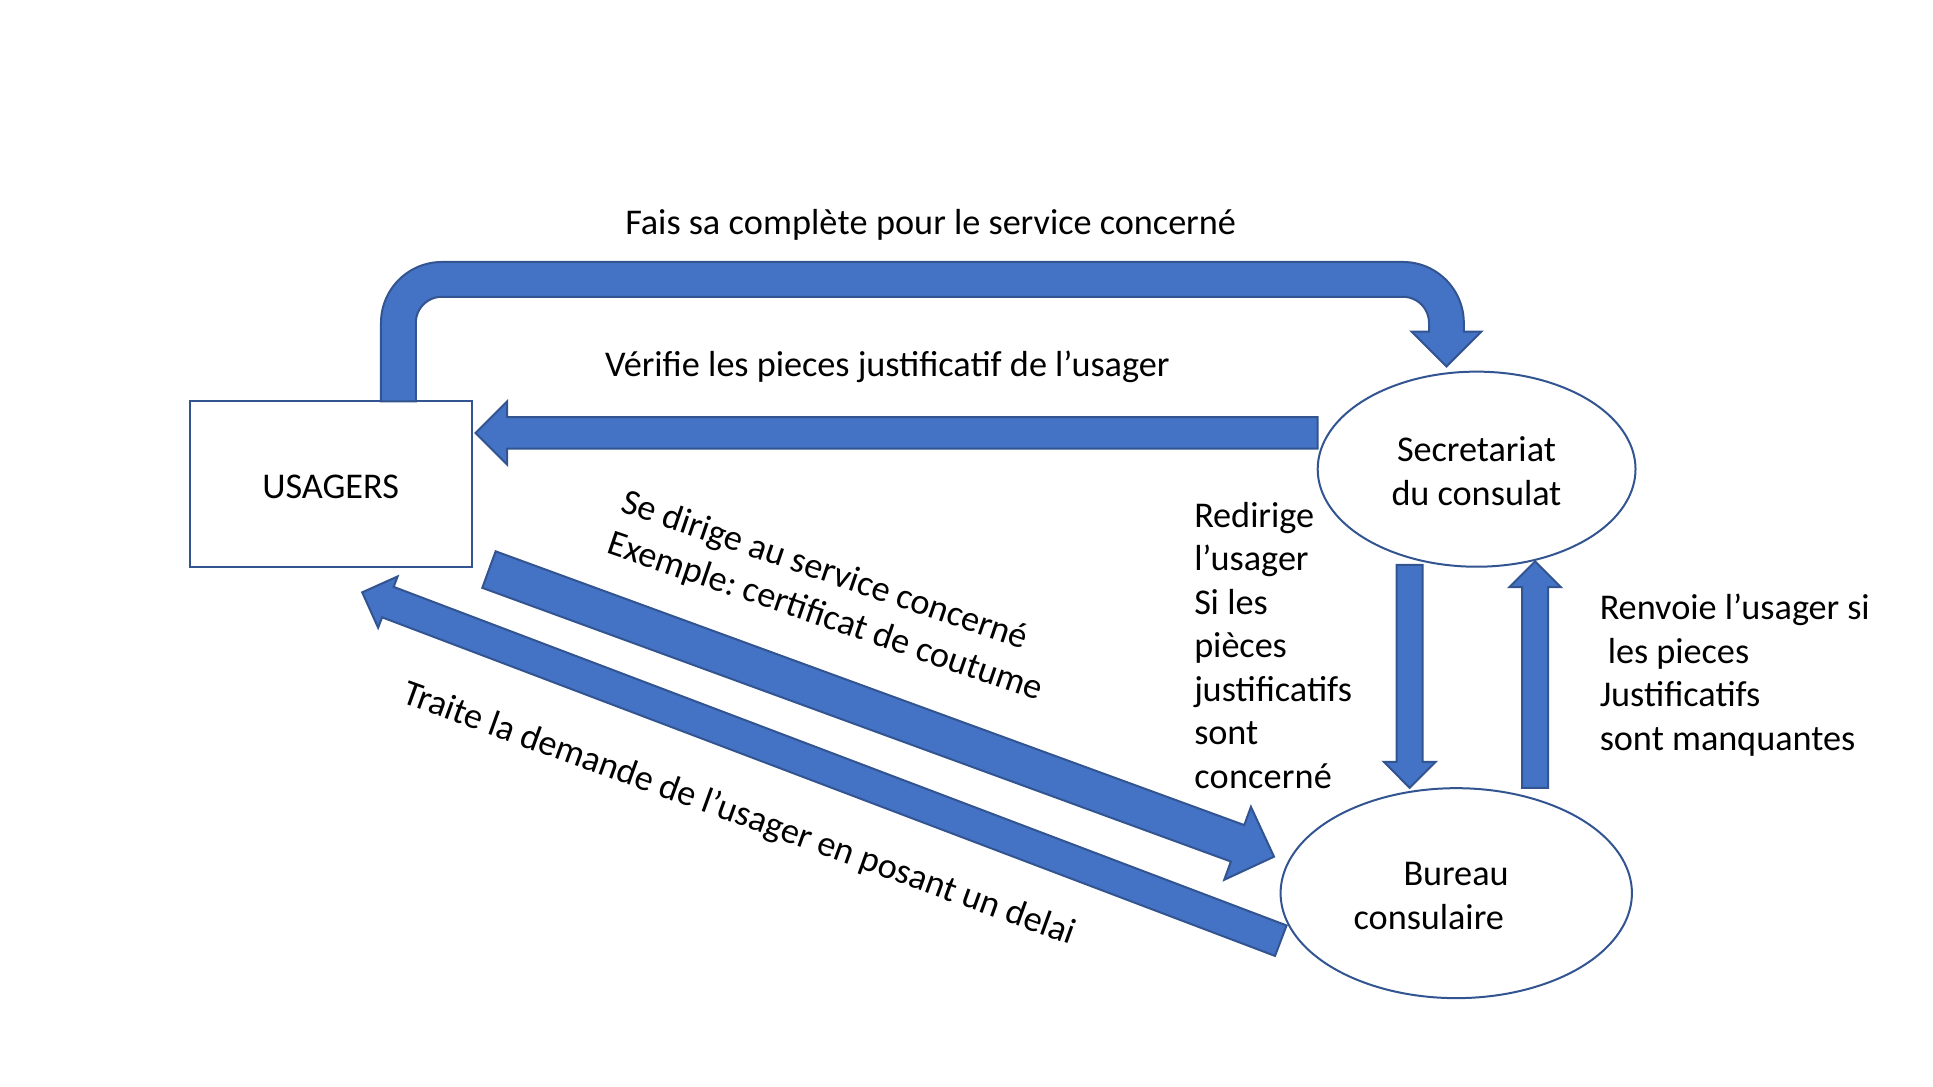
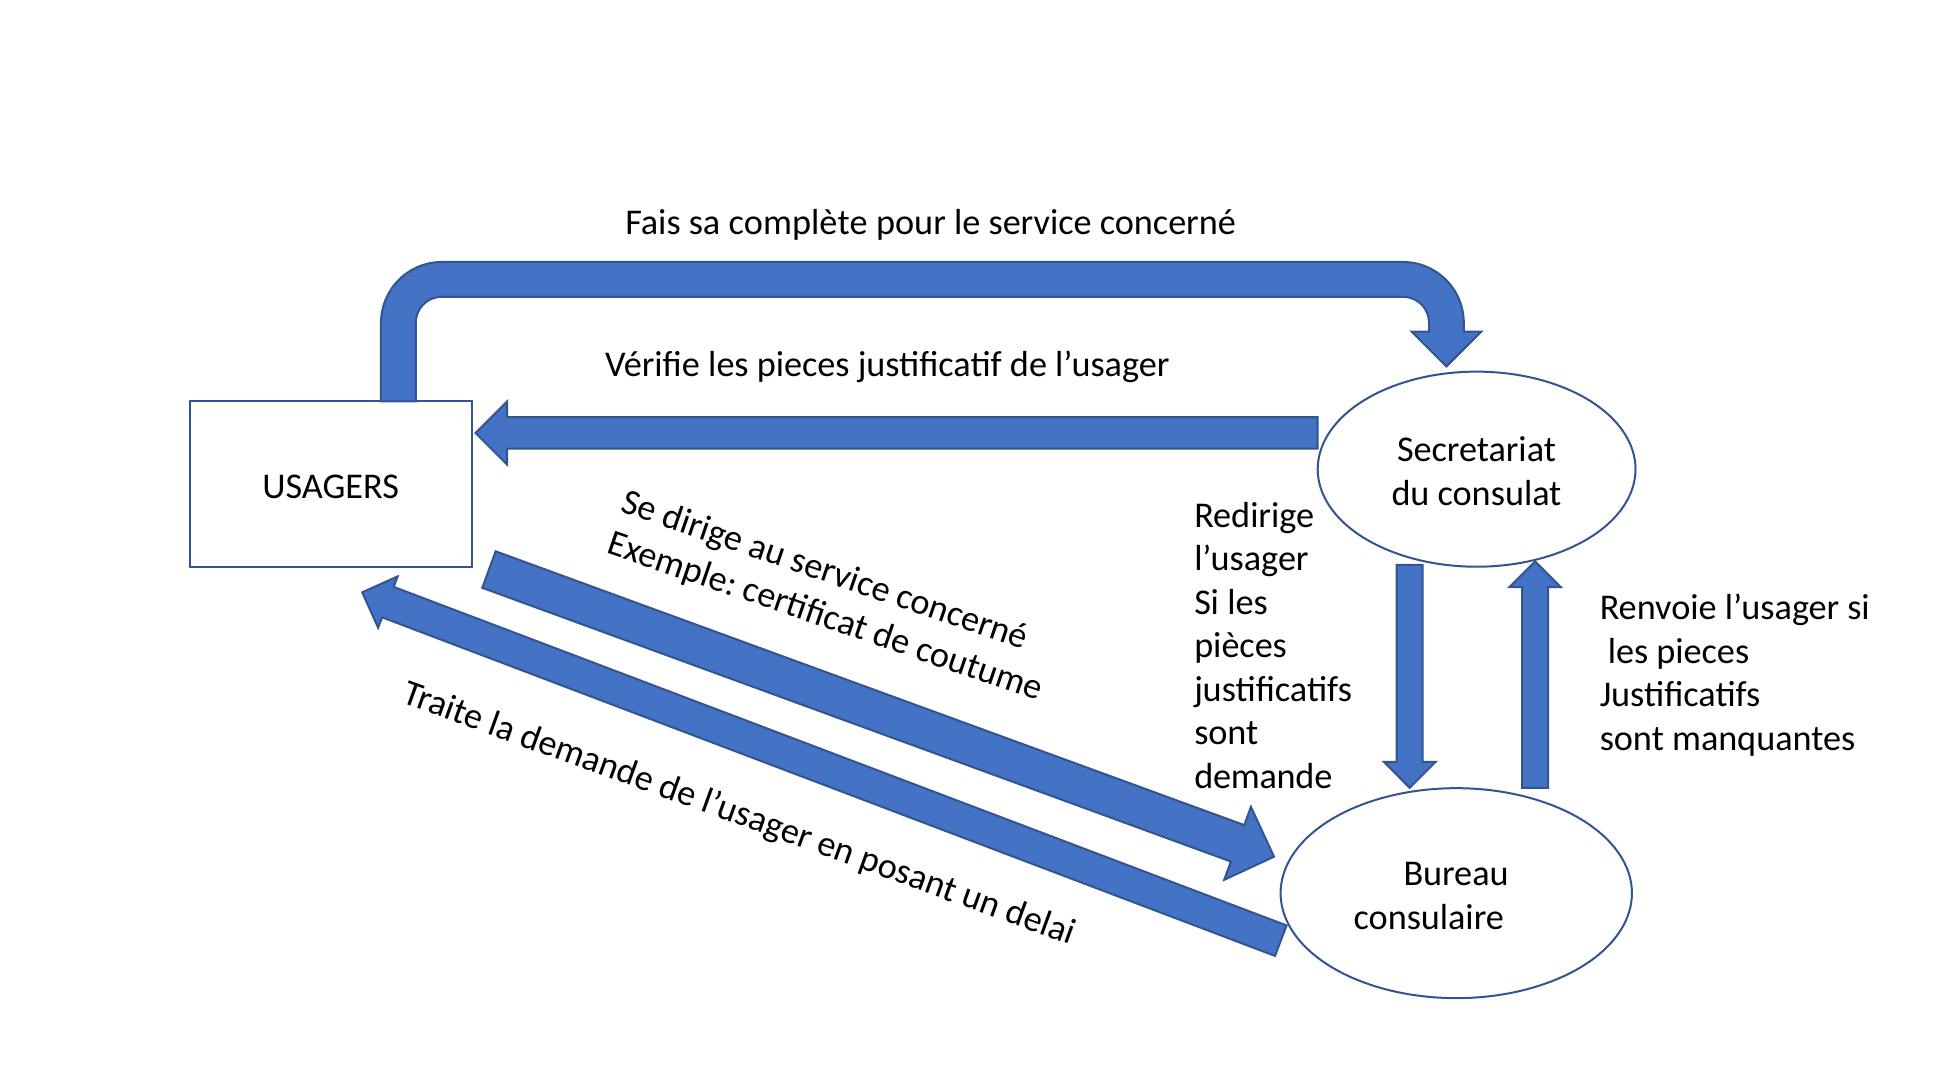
concerné at (1263, 776): concerné -> demande
